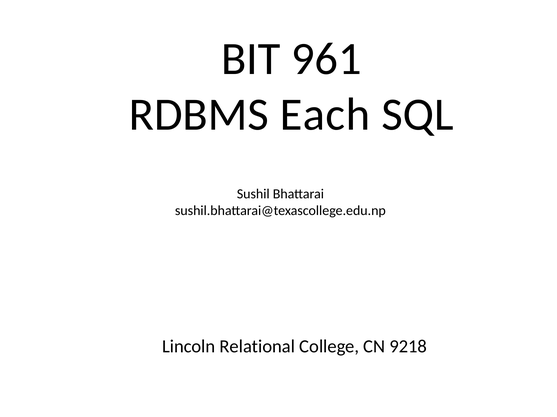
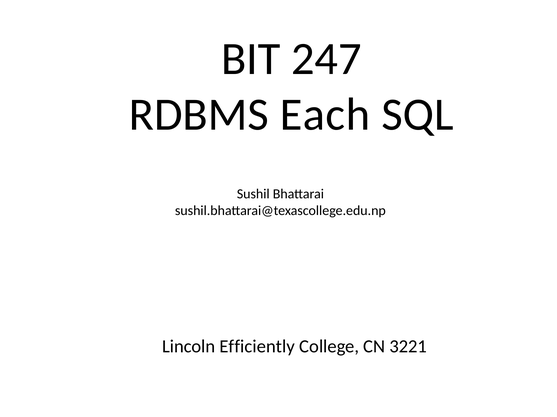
961: 961 -> 247
Relational: Relational -> Efficiently
9218: 9218 -> 3221
